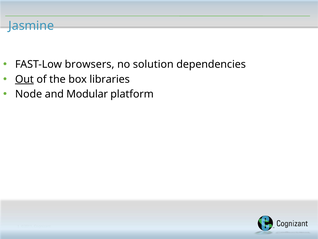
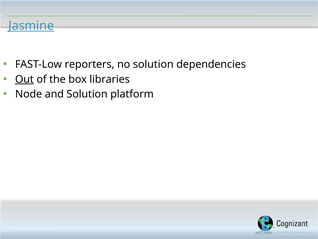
Jasmine underline: none -> present
browsers: browsers -> reporters
and Modular: Modular -> Solution
